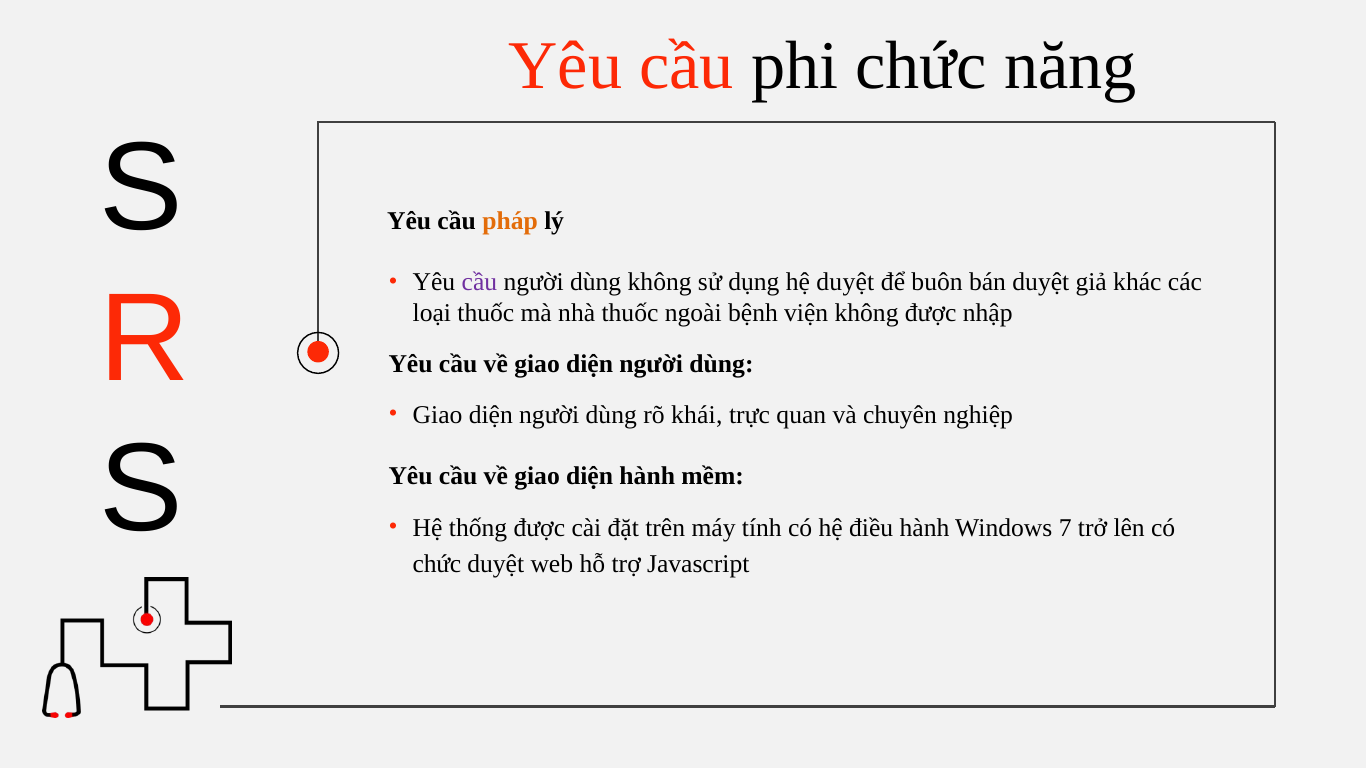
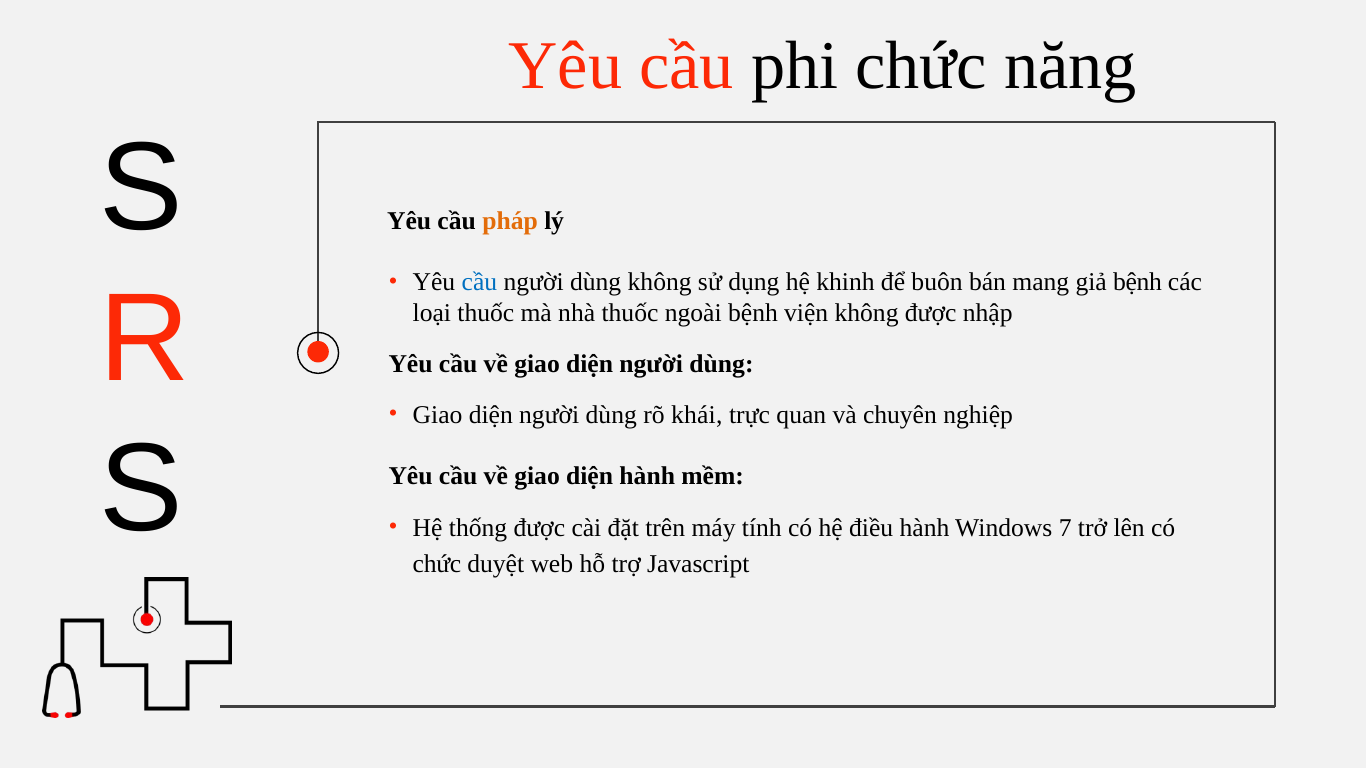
cầu at (479, 282) colour: purple -> blue
hệ duyệt: duyệt -> khinh
bán duyệt: duyệt -> mang
giả khác: khác -> bệnh
